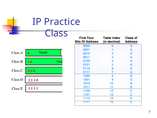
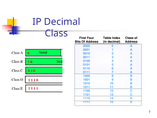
Practice: Practice -> Decimal
